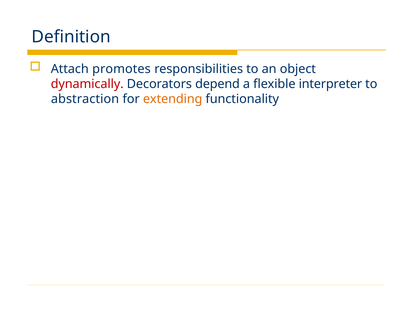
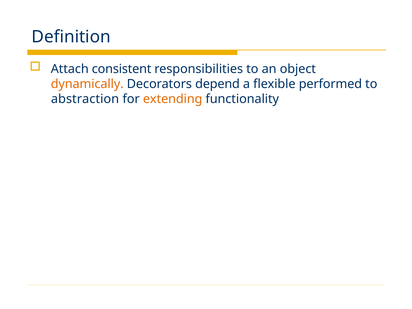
promotes: promotes -> consistent
dynamically colour: red -> orange
interpreter: interpreter -> performed
